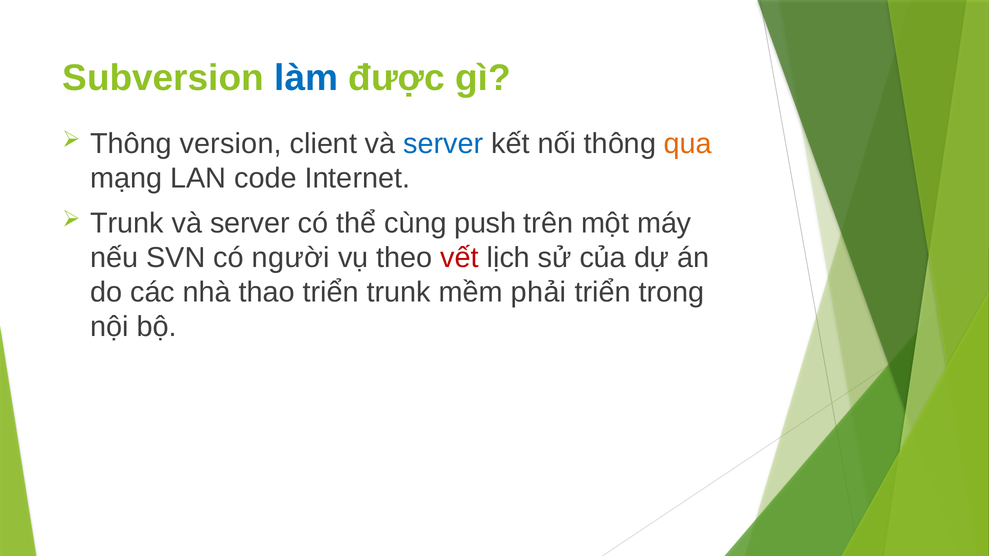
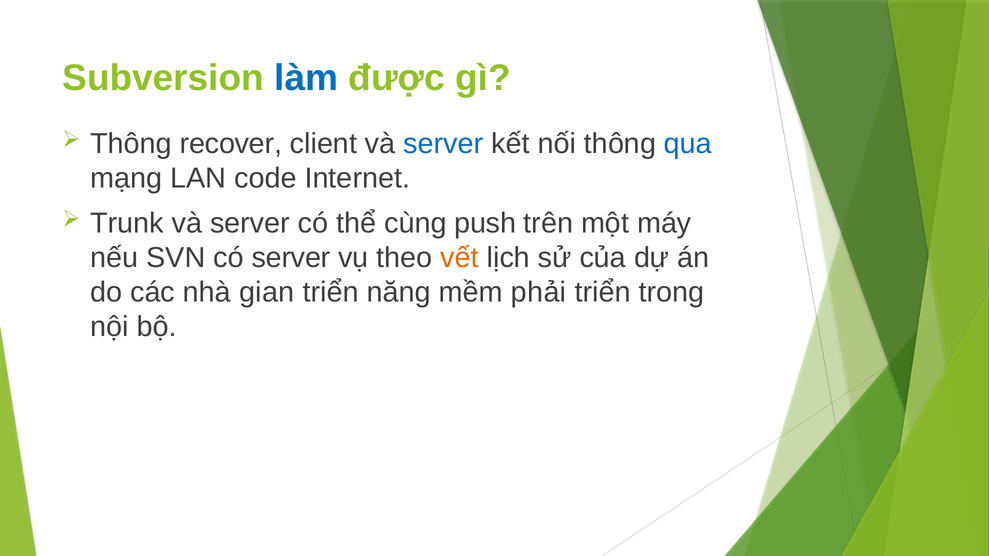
version: version -> recover
qua colour: orange -> blue
có người: người -> server
vết colour: red -> orange
thao: thao -> gian
triển trunk: trunk -> năng
